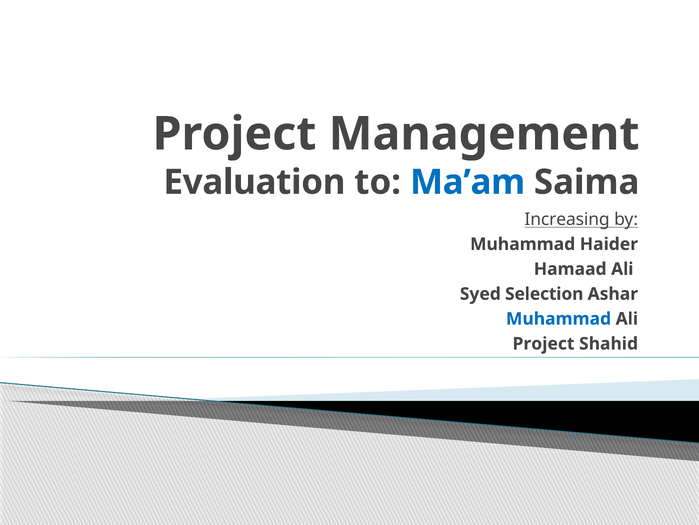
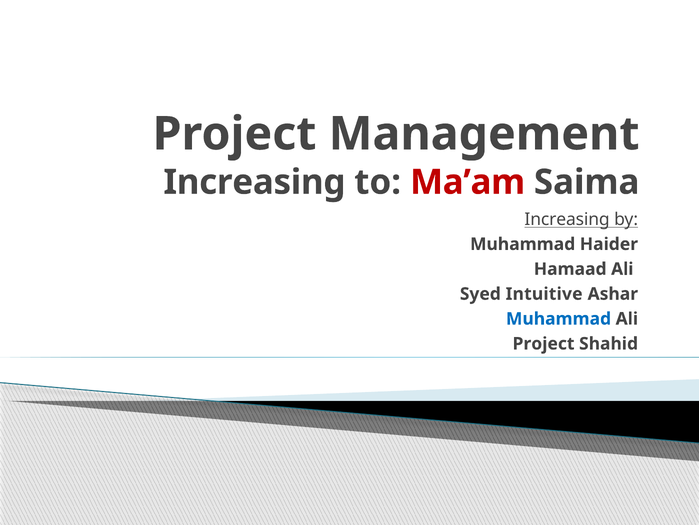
Evaluation at (254, 182): Evaluation -> Increasing
Ma’am colour: blue -> red
Selection: Selection -> Intuitive
